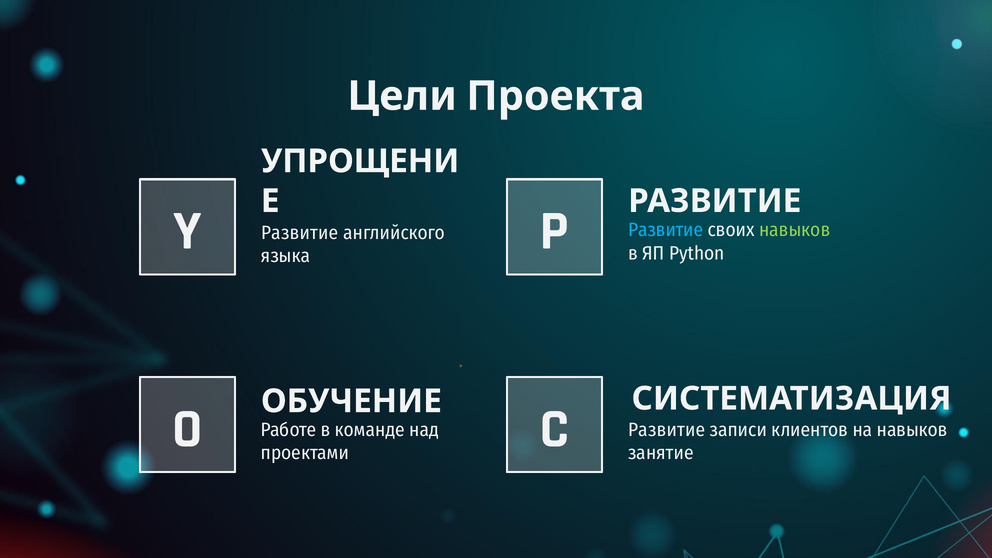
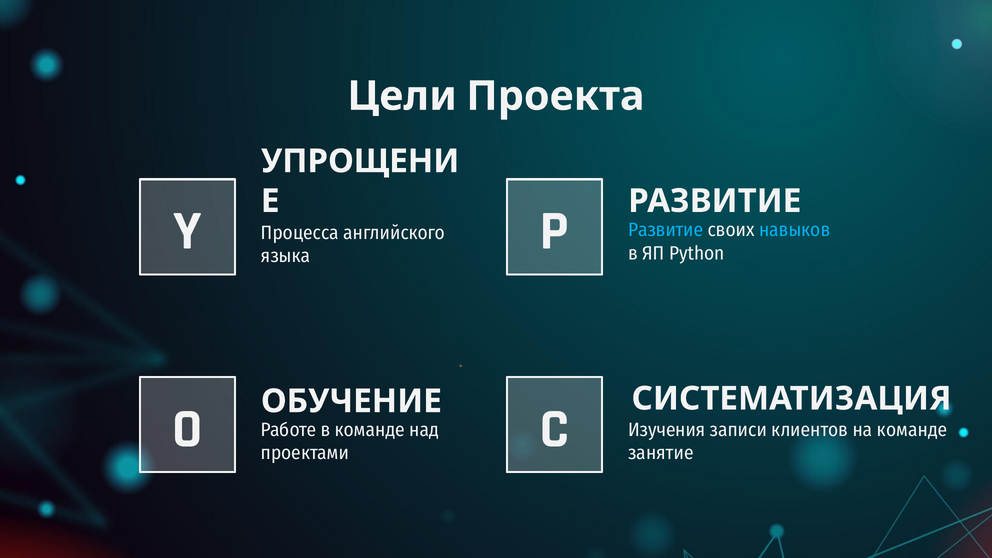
навыков at (795, 230) colour: light green -> light blue
Развитие at (300, 233): Развитие -> Процесса
Развитие at (667, 430): Развитие -> Изучения
на навыков: навыков -> команде
